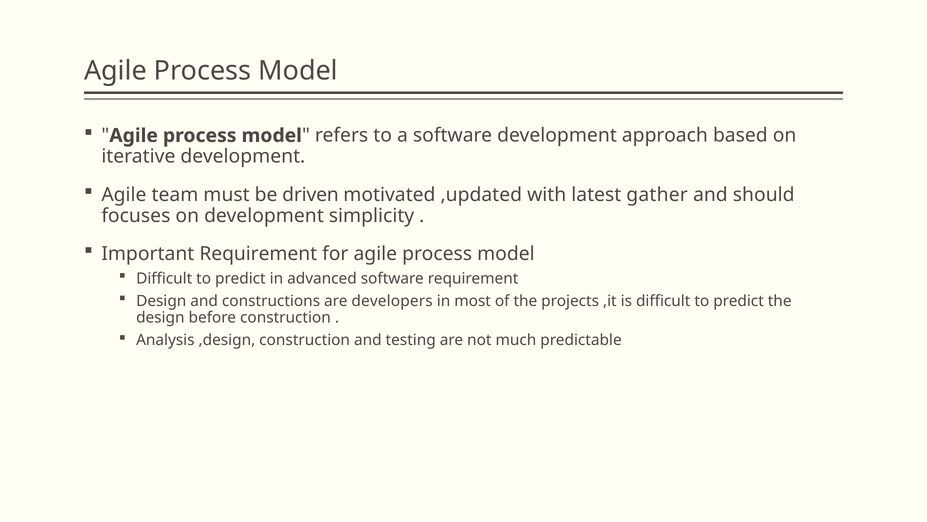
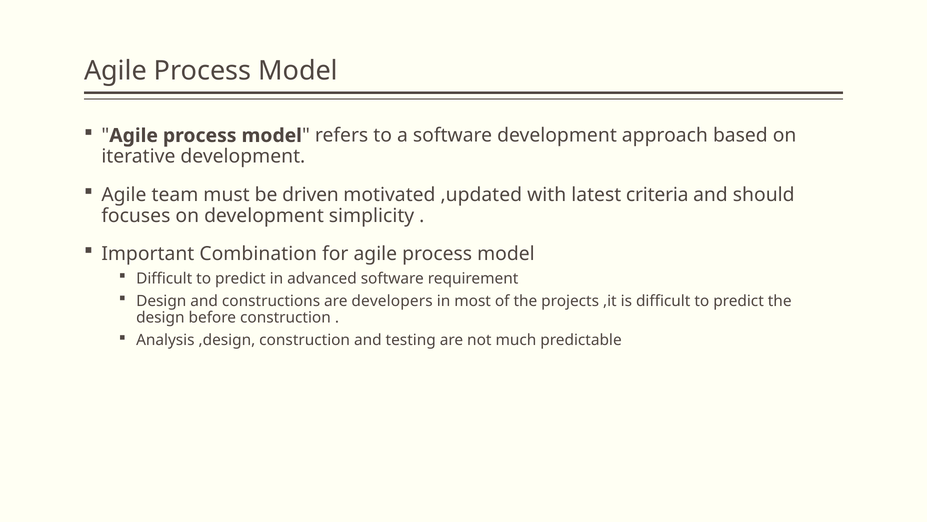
gather: gather -> criteria
Important Requirement: Requirement -> Combination
